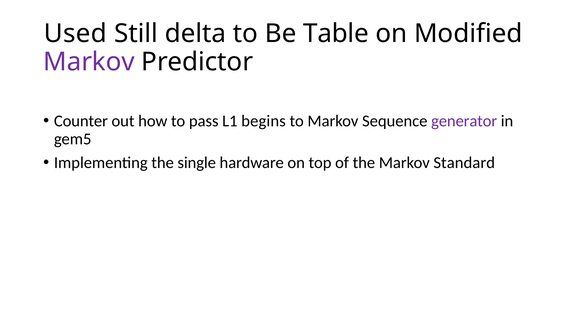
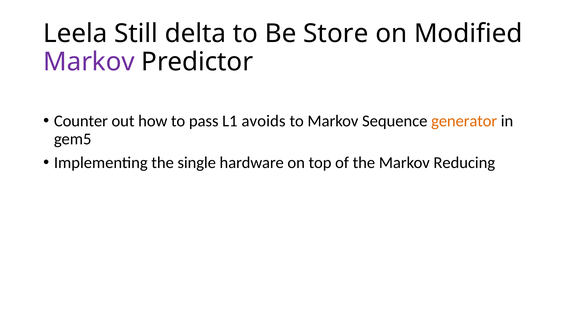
Used: Used -> Leela
Table: Table -> Store
begins: begins -> avoids
generator colour: purple -> orange
Standard: Standard -> Reducing
